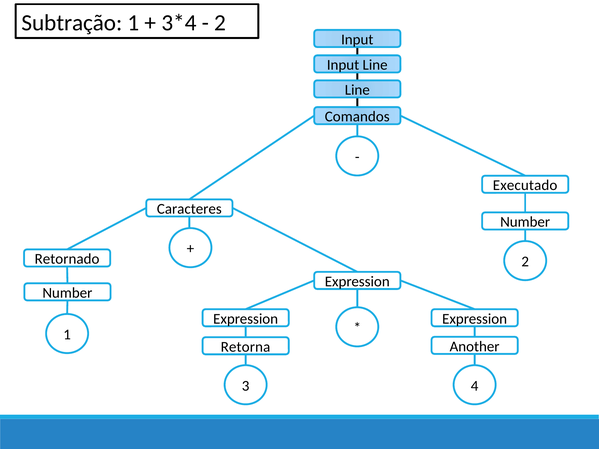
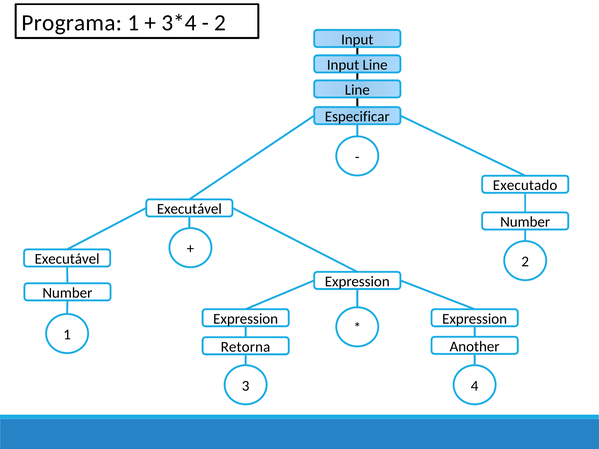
Subtração: Subtração -> Programa
Comandos: Comandos -> Especificar
Caracteres at (189, 209): Caracteres -> Executável
Retornado at (67, 259): Retornado -> Executável
